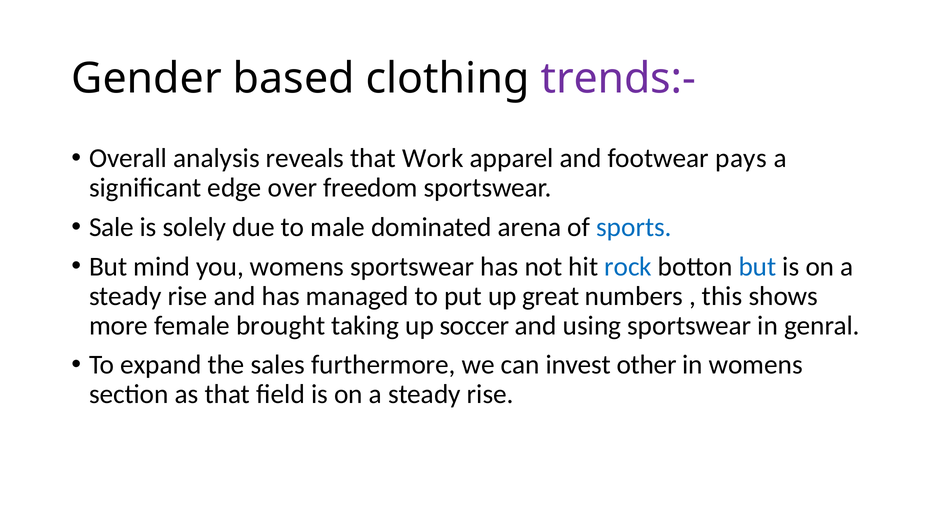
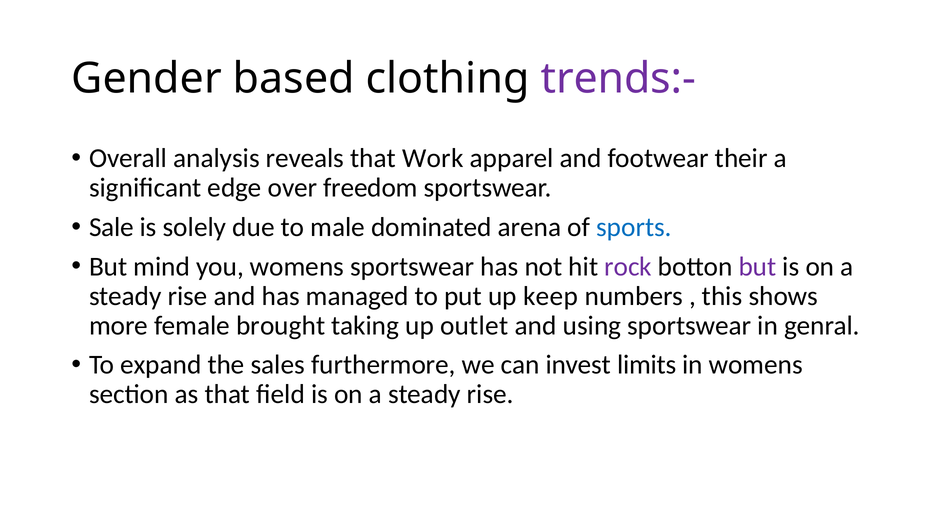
pays: pays -> their
rock colour: blue -> purple
but at (757, 267) colour: blue -> purple
great: great -> keep
soccer: soccer -> outlet
other: other -> limits
